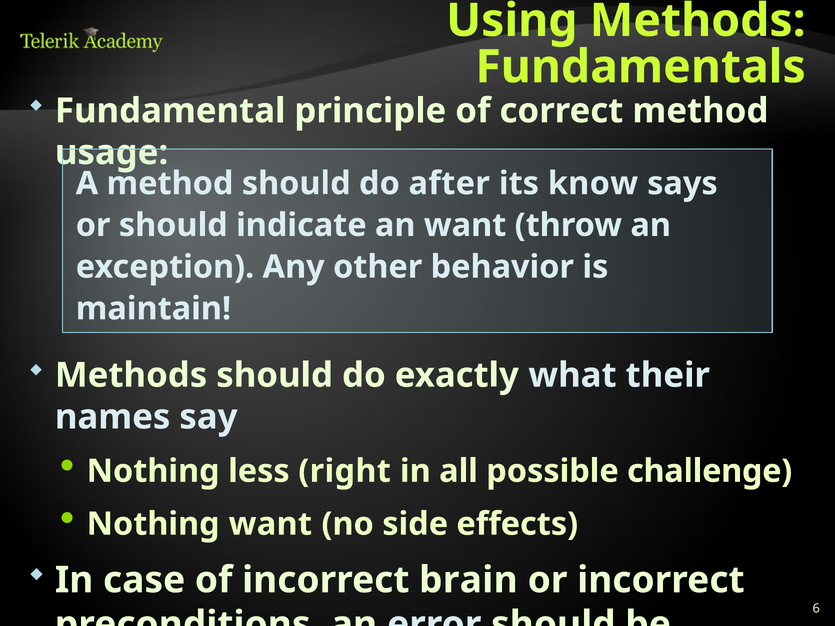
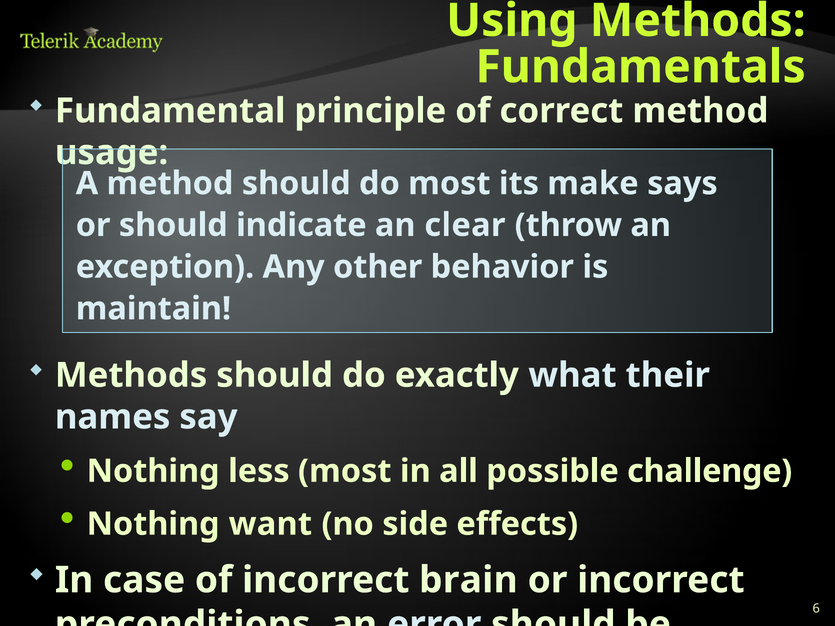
do after: after -> most
know: know -> make
an want: want -> clear
less right: right -> most
